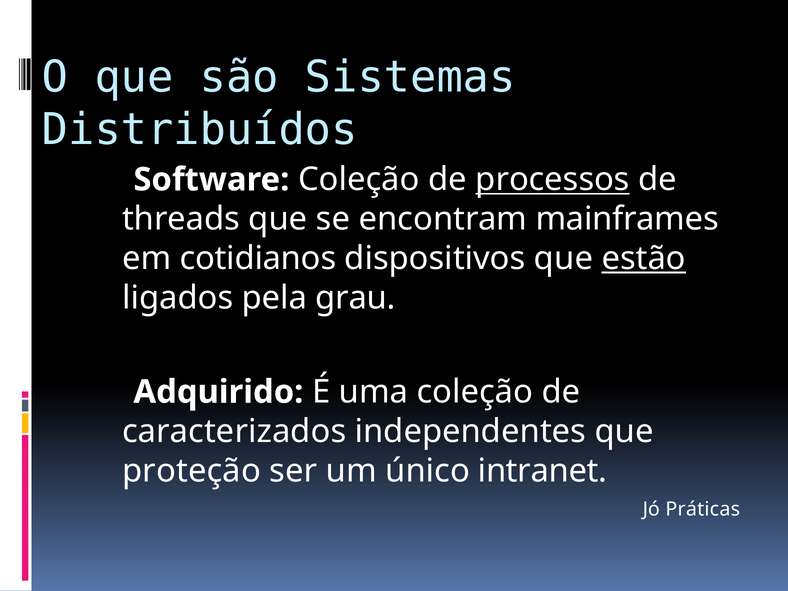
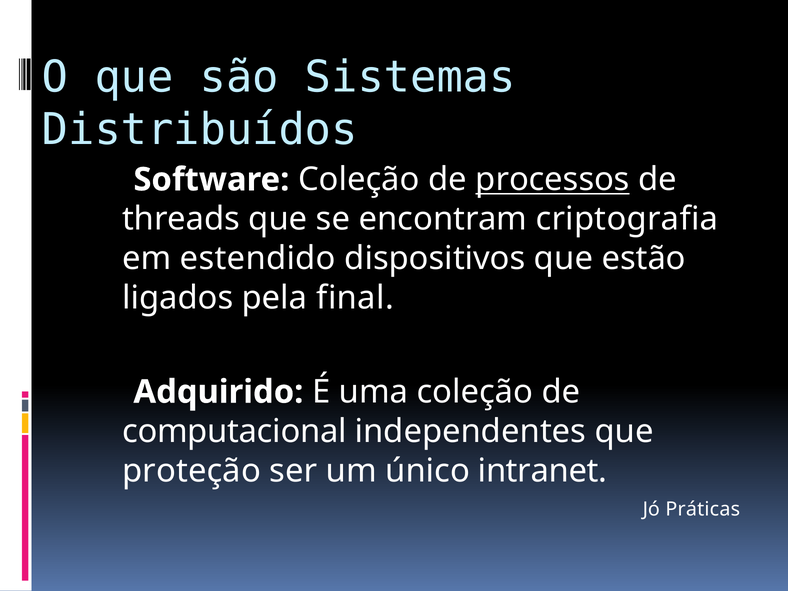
mainframes: mainframes -> criptografia
cotidianos: cotidianos -> estendido
estão underline: present -> none
grau: grau -> final
caracterizados: caracterizados -> computacional
